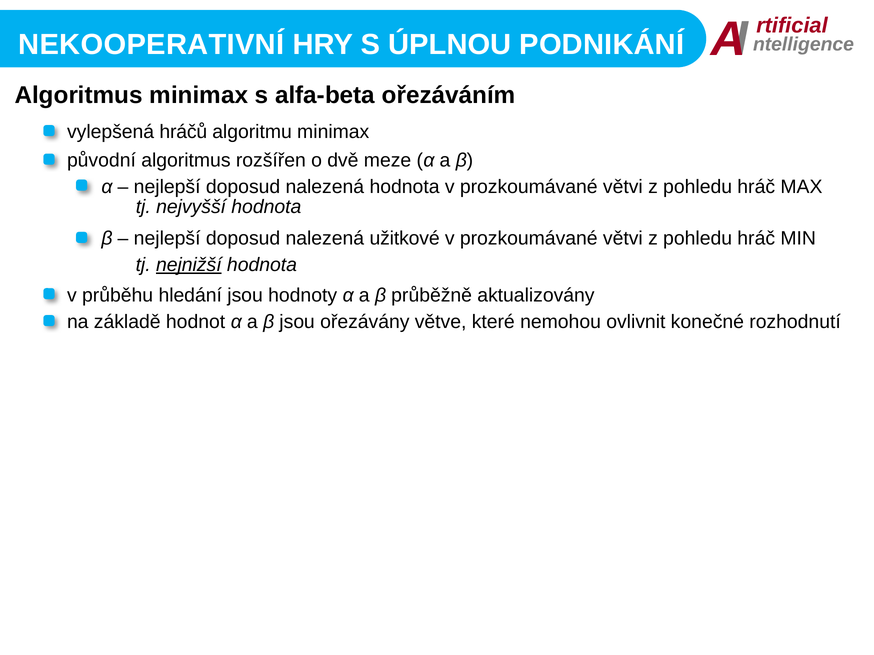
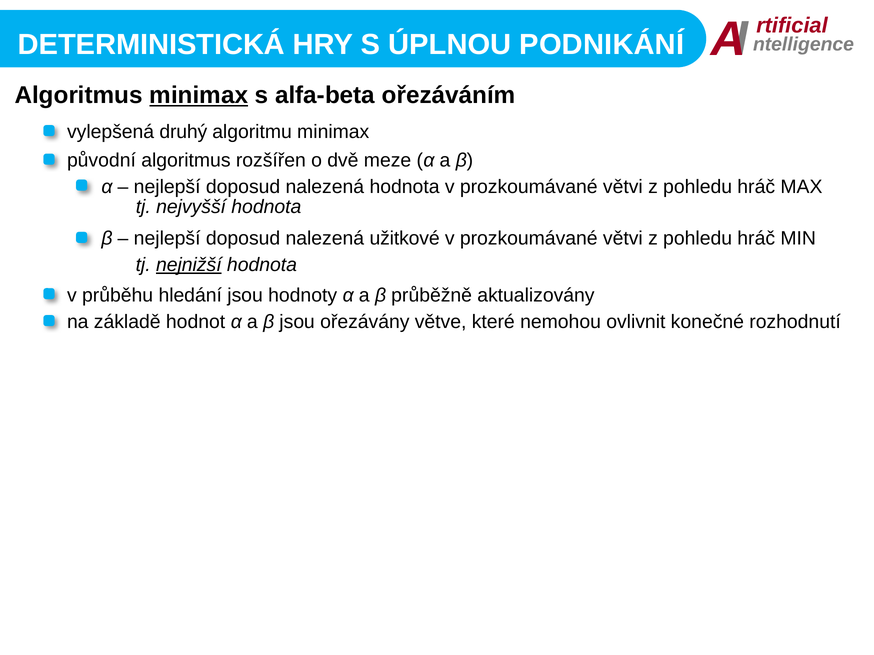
NEKOOPERATIVNÍ: NEKOOPERATIVNÍ -> DETERMINISTICKÁ
minimax at (199, 95) underline: none -> present
hráčů: hráčů -> druhý
